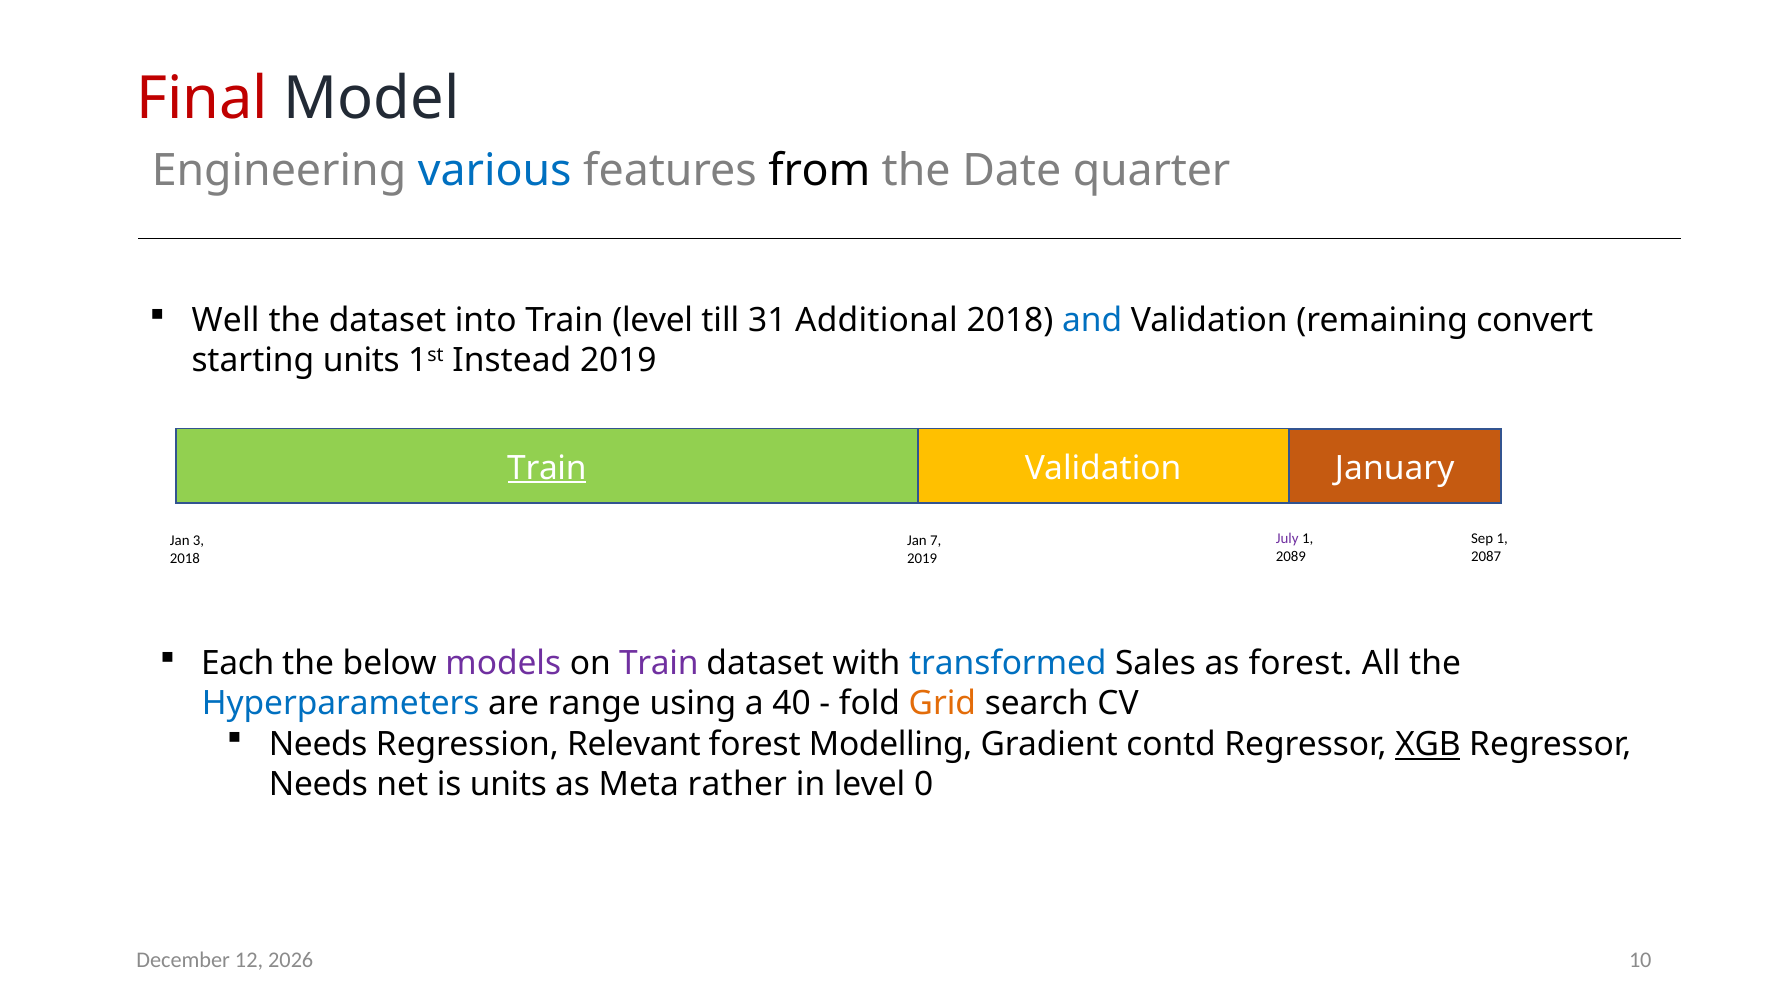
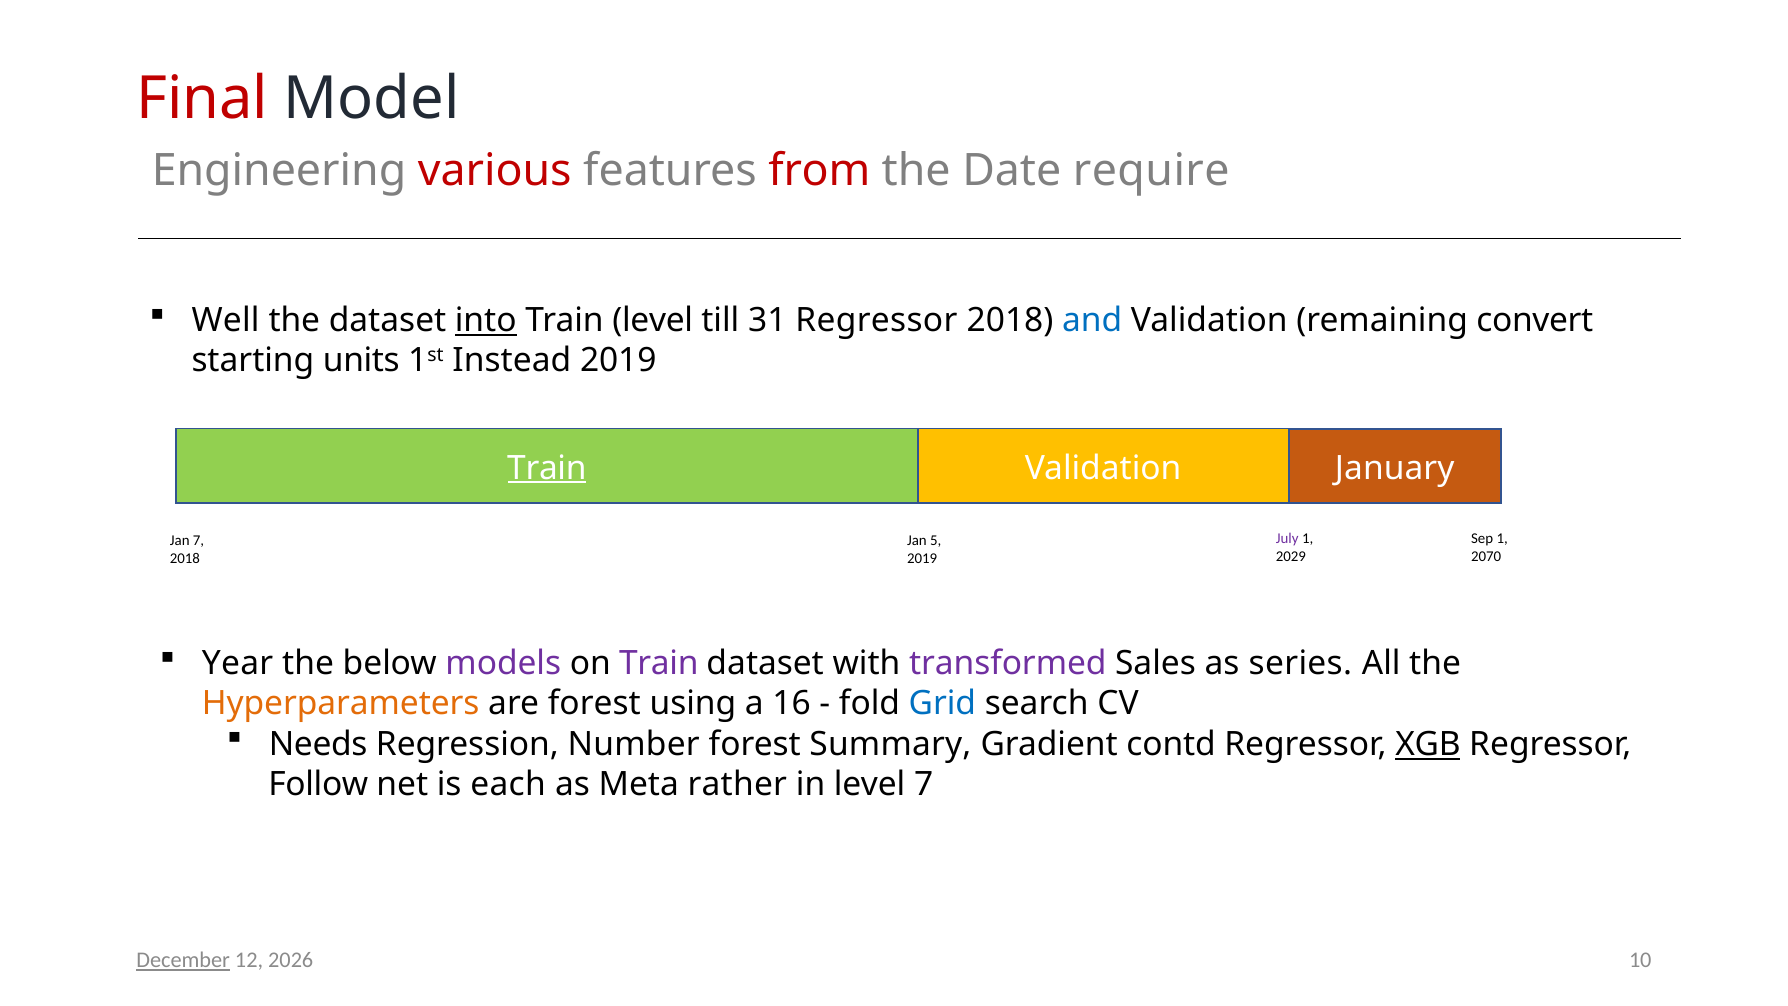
various colour: blue -> red
from colour: black -> red
quarter: quarter -> require
into underline: none -> present
31 Additional: Additional -> Regressor
Jan 3: 3 -> 7
7: 7 -> 5
2089: 2089 -> 2029
2087: 2087 -> 2070
Each: Each -> Year
transformed colour: blue -> purple
as forest: forest -> series
Hyperparameters colour: blue -> orange
are range: range -> forest
40: 40 -> 16
Grid colour: orange -> blue
Relevant: Relevant -> Number
Modelling: Modelling -> Summary
Needs at (318, 784): Needs -> Follow
is units: units -> each
level 0: 0 -> 7
December underline: none -> present
